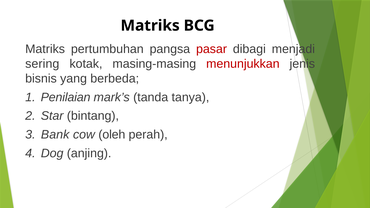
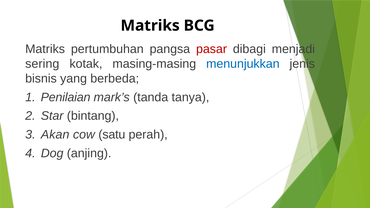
menunjukkan colour: red -> blue
Bank: Bank -> Akan
oleh: oleh -> satu
